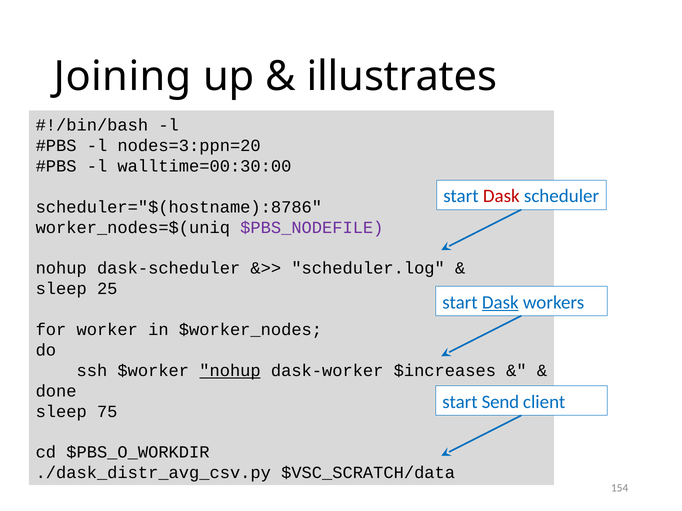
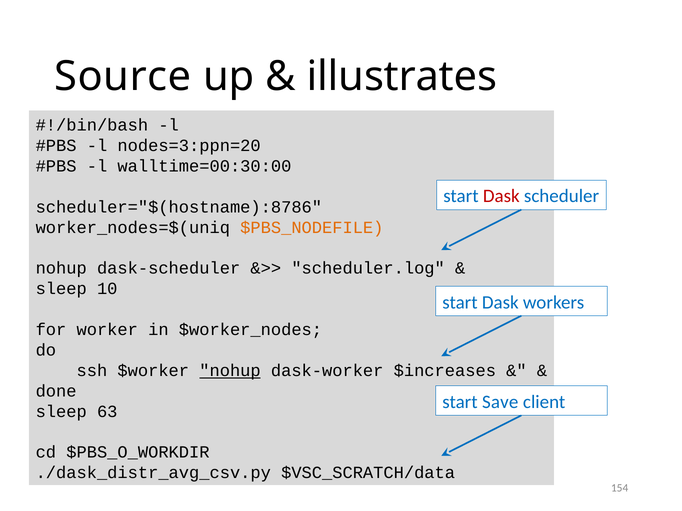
Joining: Joining -> Source
$PBS_NODEFILE colour: purple -> orange
25: 25 -> 10
Dask at (500, 303) underline: present -> none
Send: Send -> Save
75: 75 -> 63
